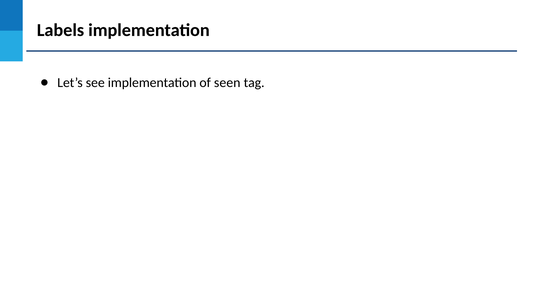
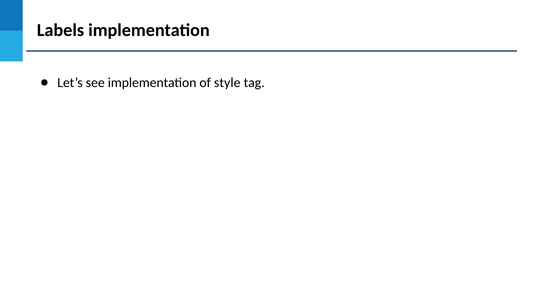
seen: seen -> style
